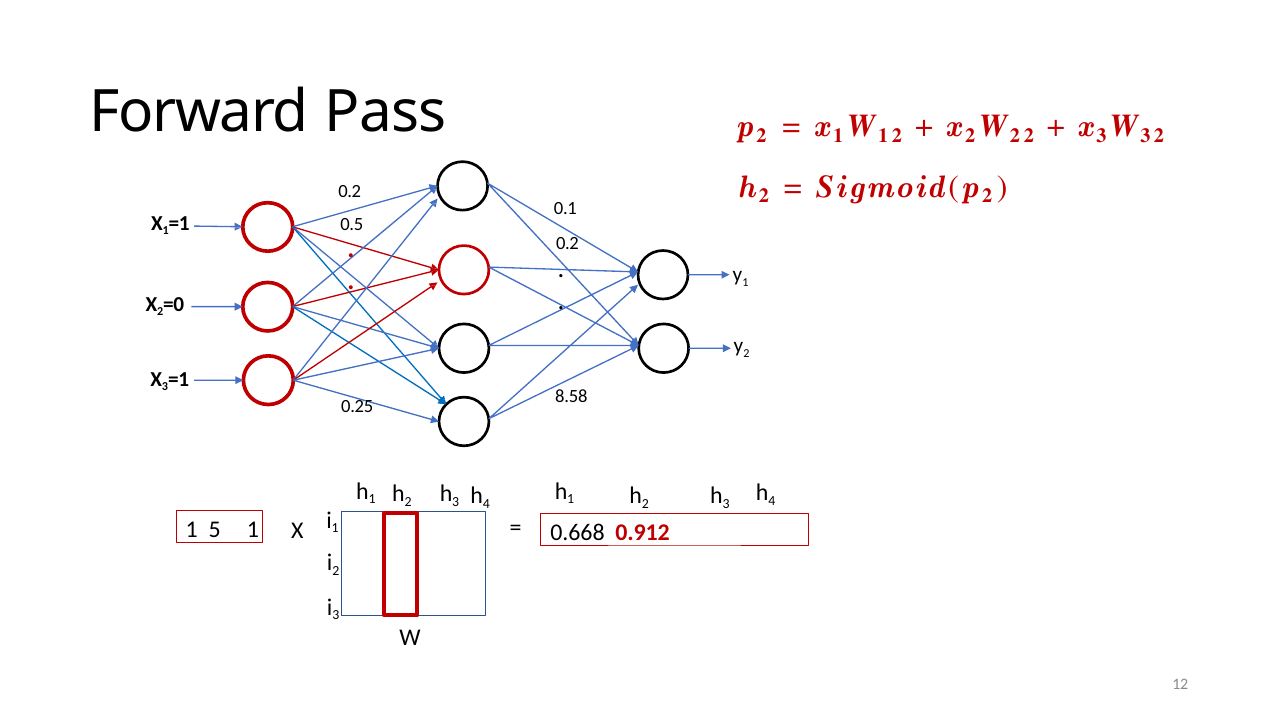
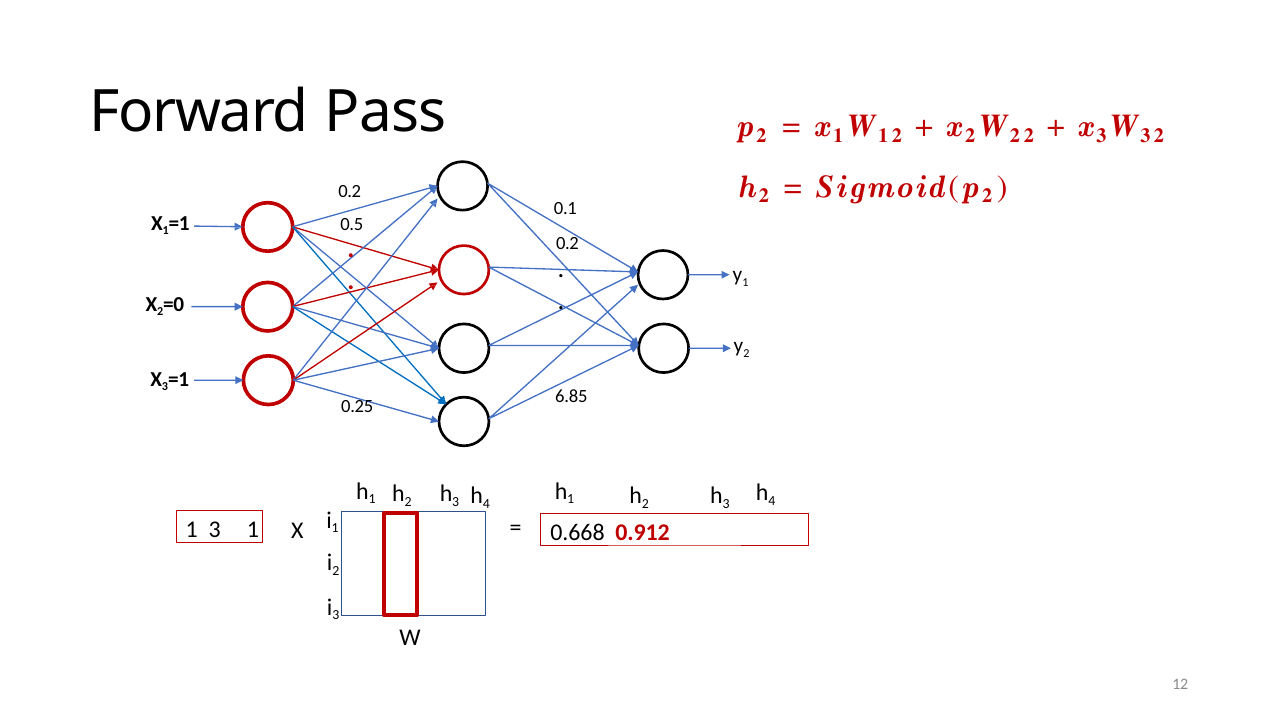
8.58: 8.58 -> 6.85
1 5: 5 -> 3
